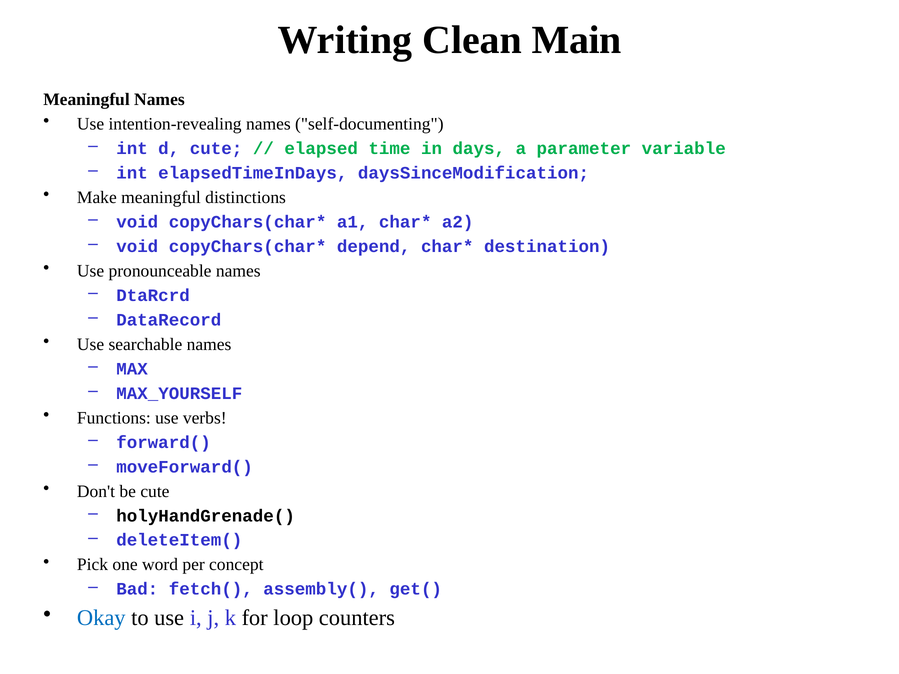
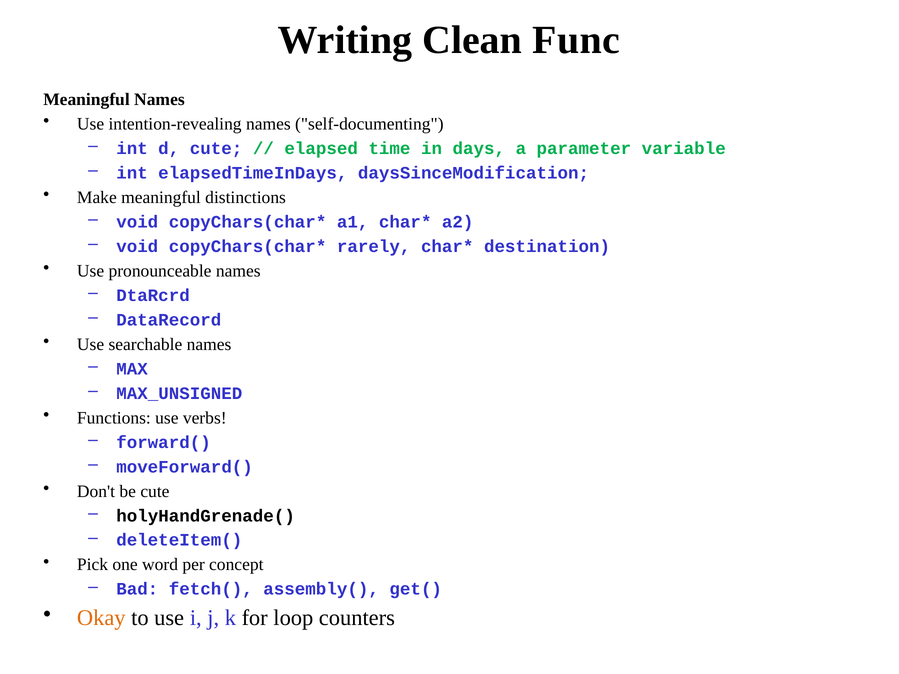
Main: Main -> Func
depend: depend -> rarely
MAX_YOURSELF: MAX_YOURSELF -> MAX_UNSIGNED
Okay colour: blue -> orange
